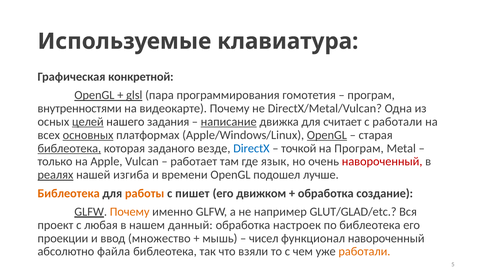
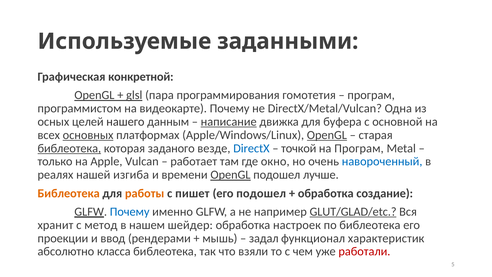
клавиатура: клавиатура -> заданными
внутренностями: внутренностями -> программистом
целей underline: present -> none
задания: задания -> данным
считает: считает -> буфера
с работали: работали -> основной
язык: язык -> окно
навороченный at (382, 161) colour: red -> blue
реалях underline: present -> none
OpenGL at (230, 175) underline: none -> present
его движком: движком -> подошел
Почему at (130, 212) colour: orange -> blue
GLUT/GLAD/etc underline: none -> present
проект: проект -> хранит
любая: любая -> метод
данный: данный -> шейдер
множество: множество -> рендерами
чисел: чисел -> задал
функционал навороченный: навороченный -> характеристик
файла: файла -> класса
работали at (364, 251) colour: orange -> red
